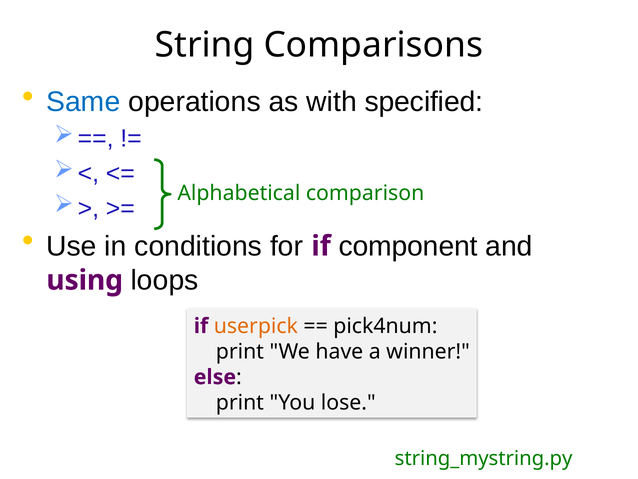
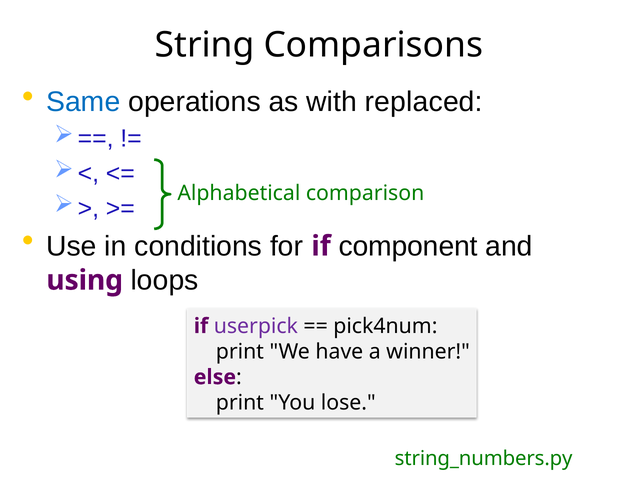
specified: specified -> replaced
userpick colour: orange -> purple
string_mystring.py: string_mystring.py -> string_numbers.py
